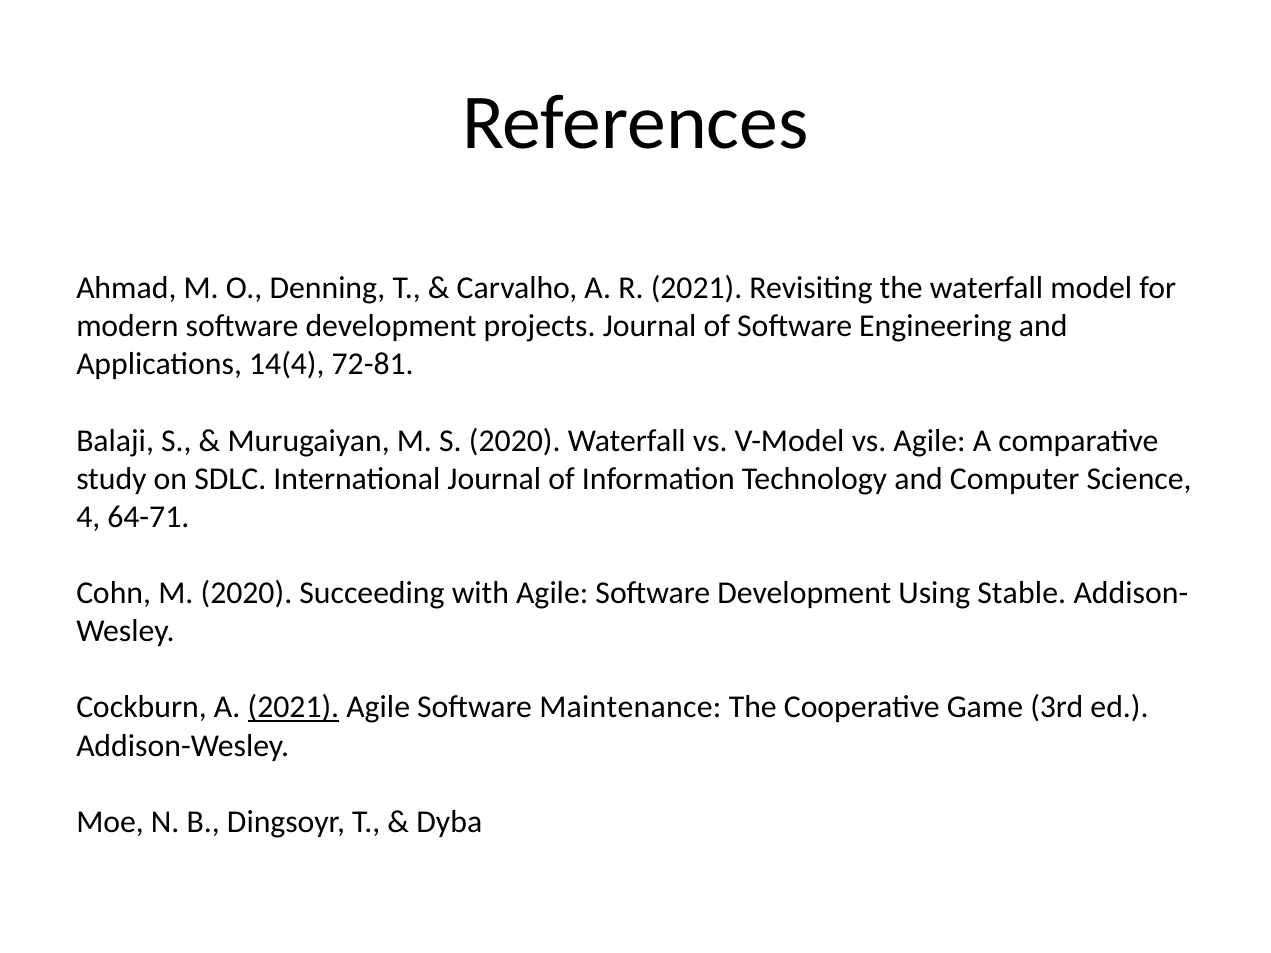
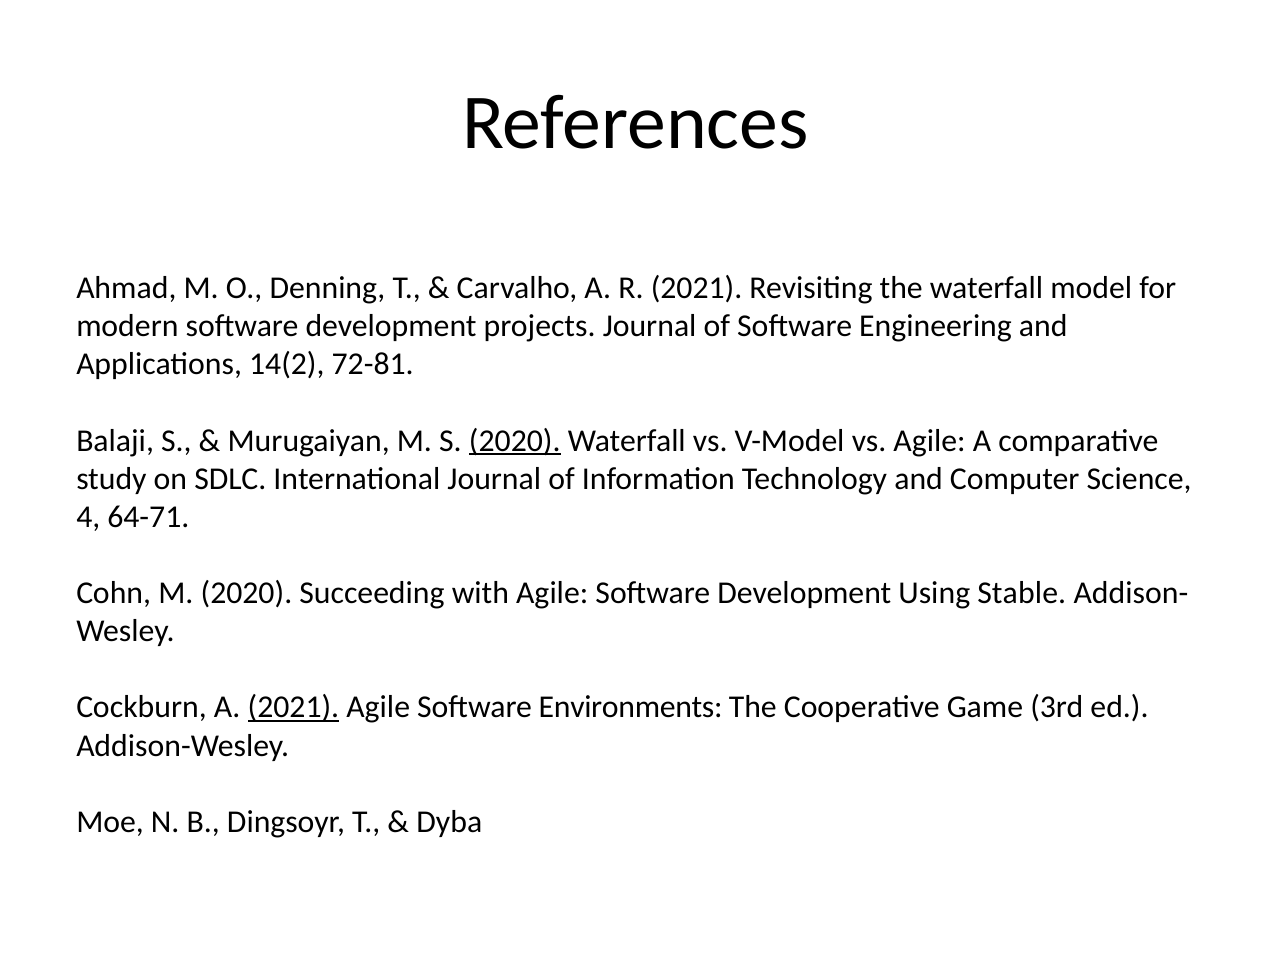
14(4: 14(4 -> 14(2
2020 at (515, 441) underline: none -> present
Maintenance: Maintenance -> Environments
